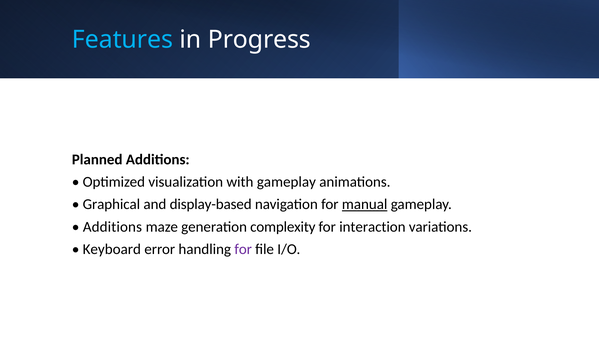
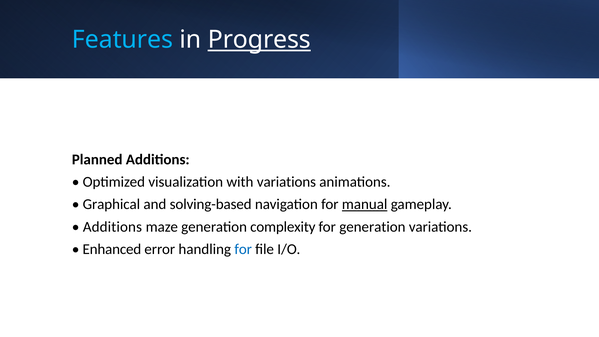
Progress underline: none -> present
with gameplay: gameplay -> variations
display-based: display-based -> solving-based
for interaction: interaction -> generation
Keyboard: Keyboard -> Enhanced
for at (243, 249) colour: purple -> blue
